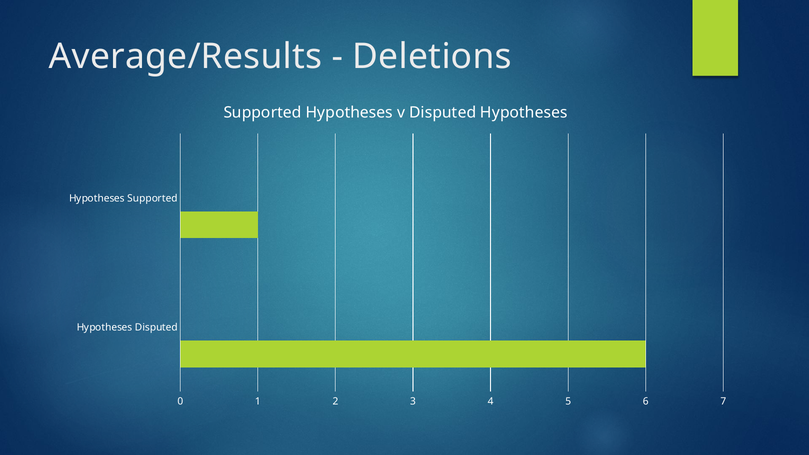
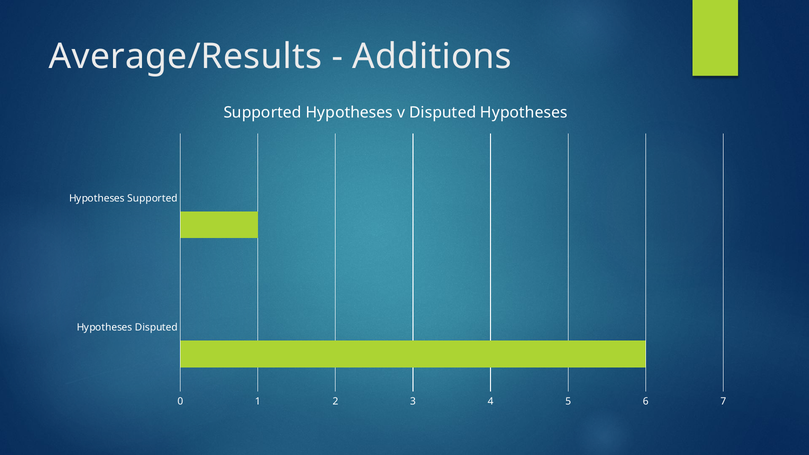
Deletions: Deletions -> Additions
